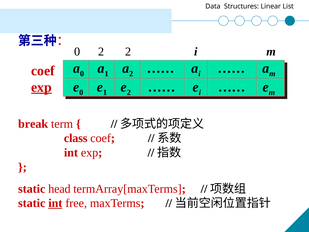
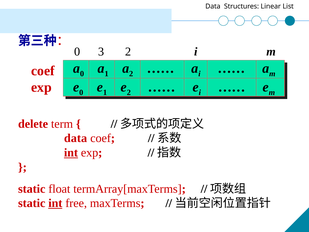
0 2: 2 -> 3
exp at (41, 87) underline: present -> none
break: break -> delete
class at (76, 138): class -> data
int at (71, 153) underline: none -> present
head: head -> float
